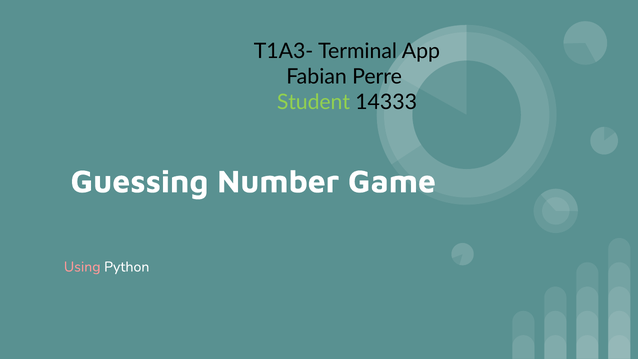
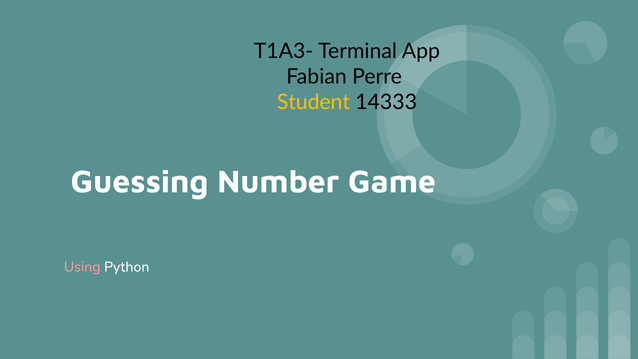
Student colour: light green -> yellow
